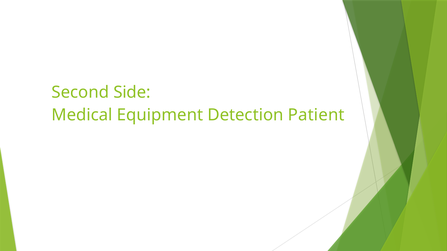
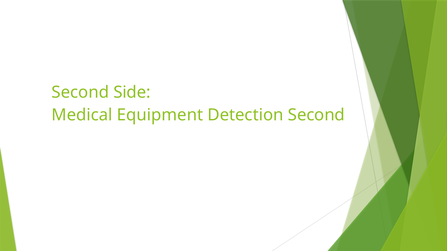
Detection Patient: Patient -> Second
